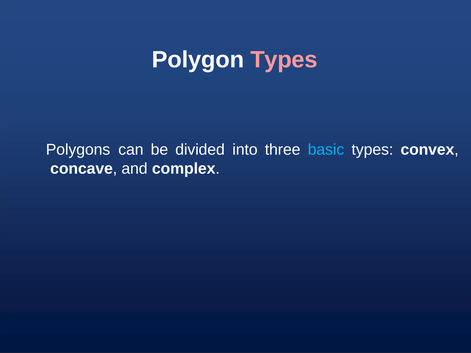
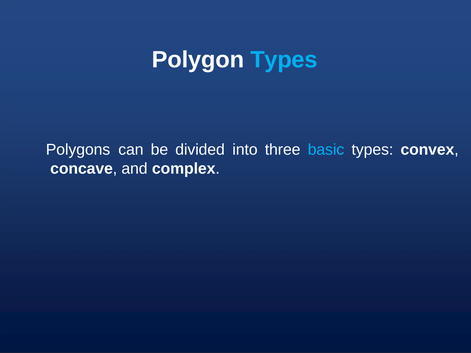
Types at (284, 60) colour: pink -> light blue
